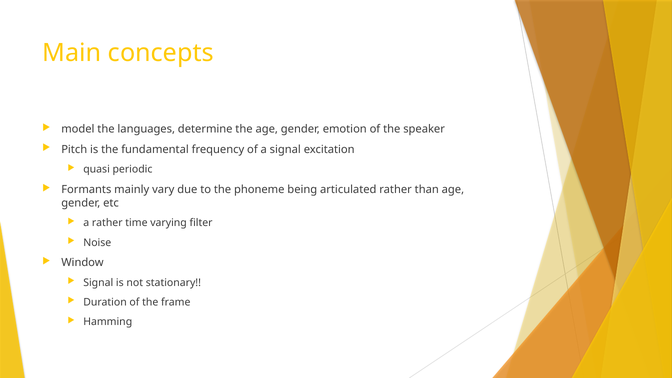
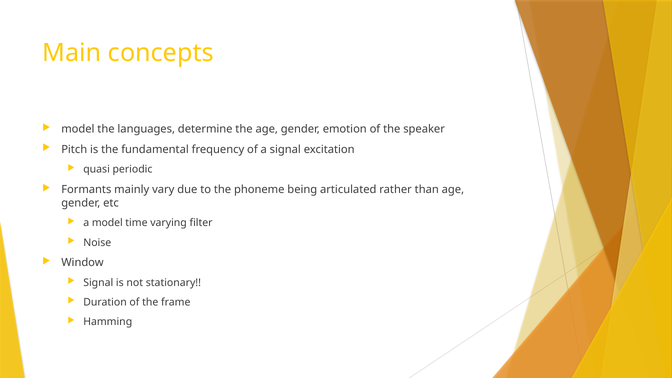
a rather: rather -> model
